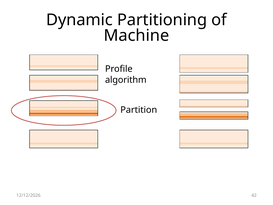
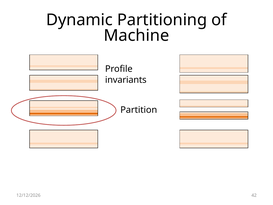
algorithm: algorithm -> invariants
